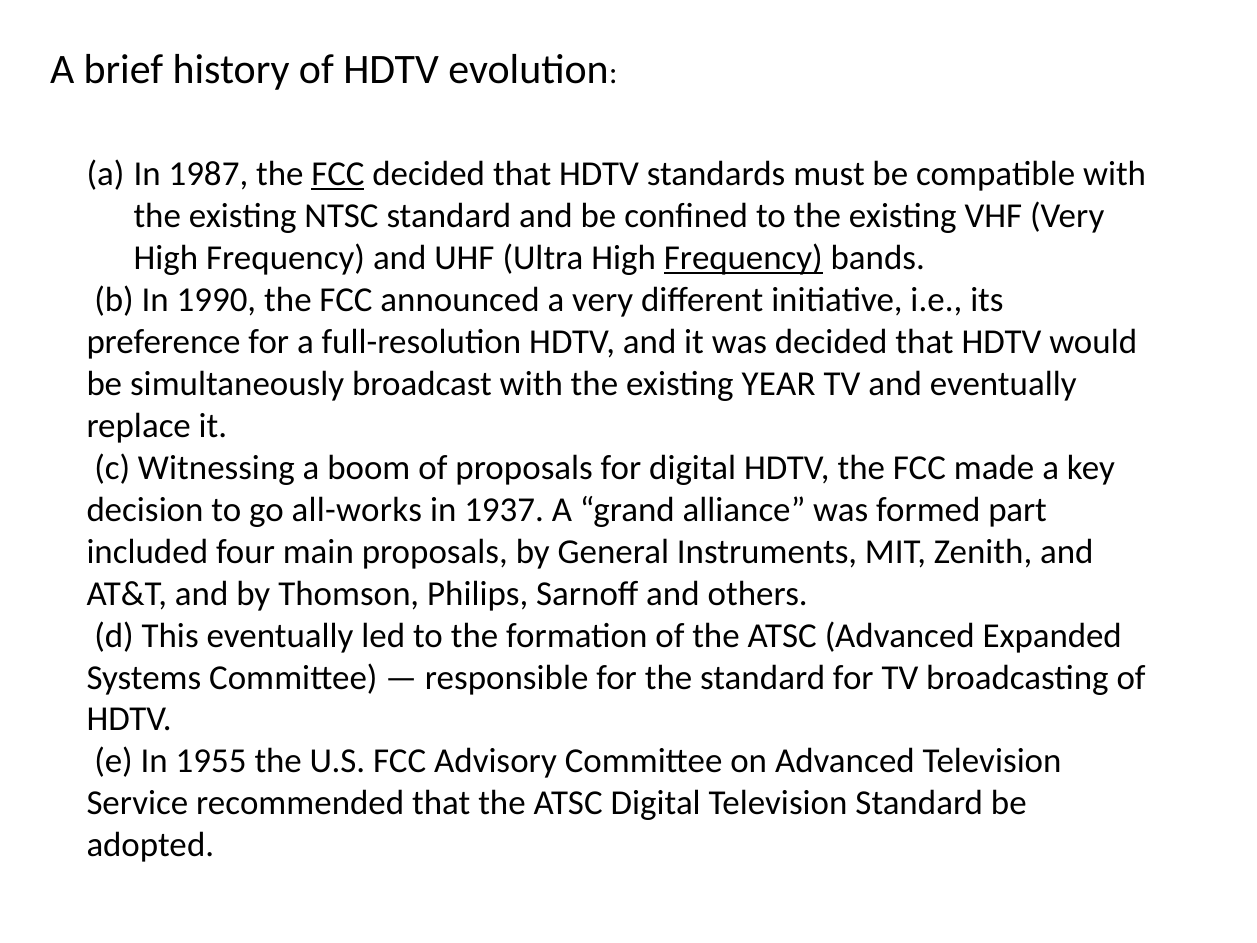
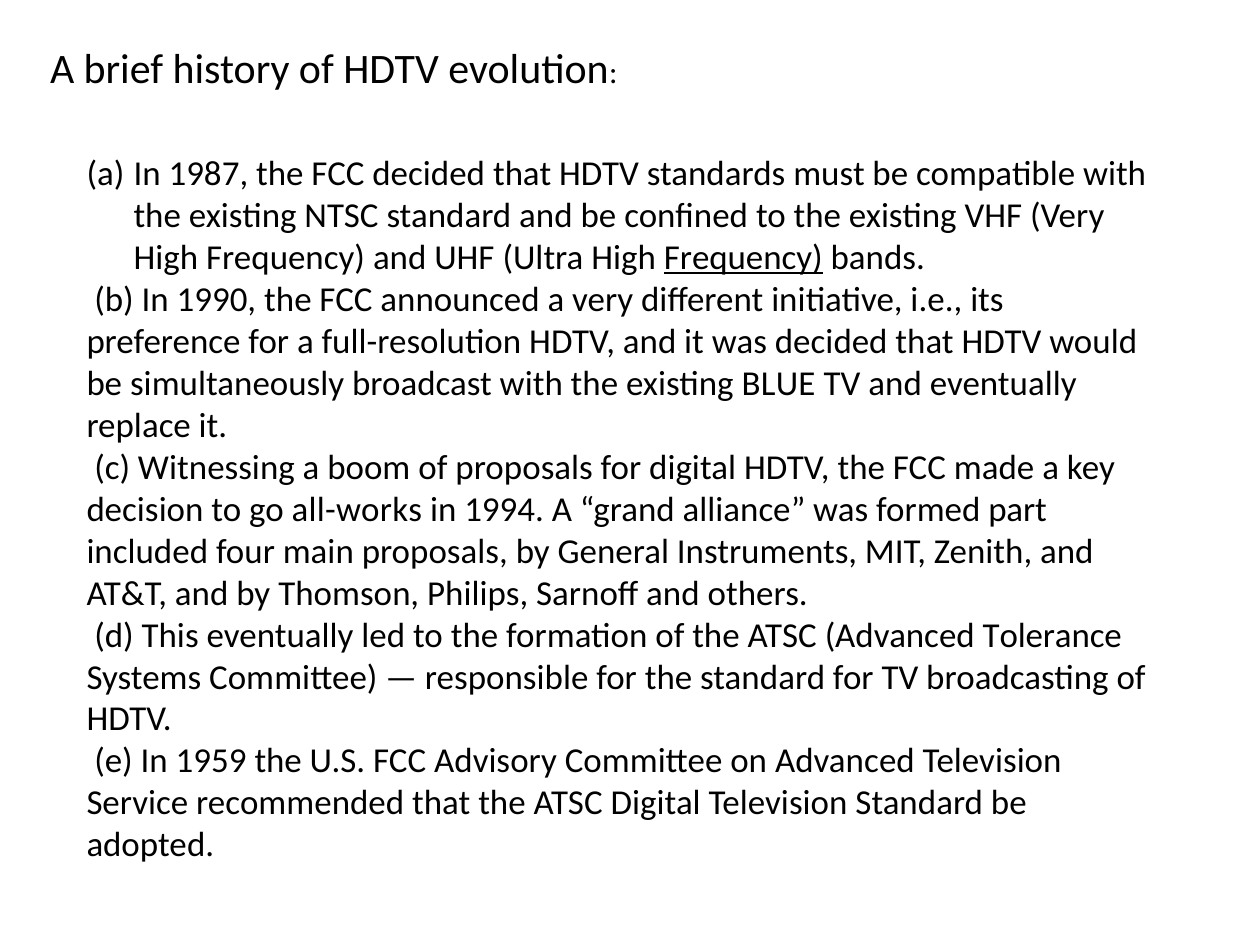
FCC at (338, 174) underline: present -> none
YEAR: YEAR -> BLUE
1937: 1937 -> 1994
Expanded: Expanded -> Tolerance
1955: 1955 -> 1959
